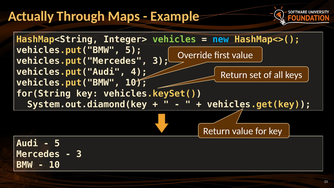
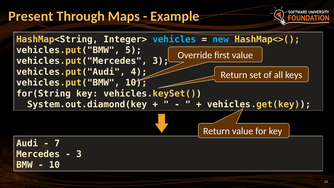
Actually: Actually -> Present
vehicles colour: light green -> light blue
5 at (57, 143): 5 -> 7
